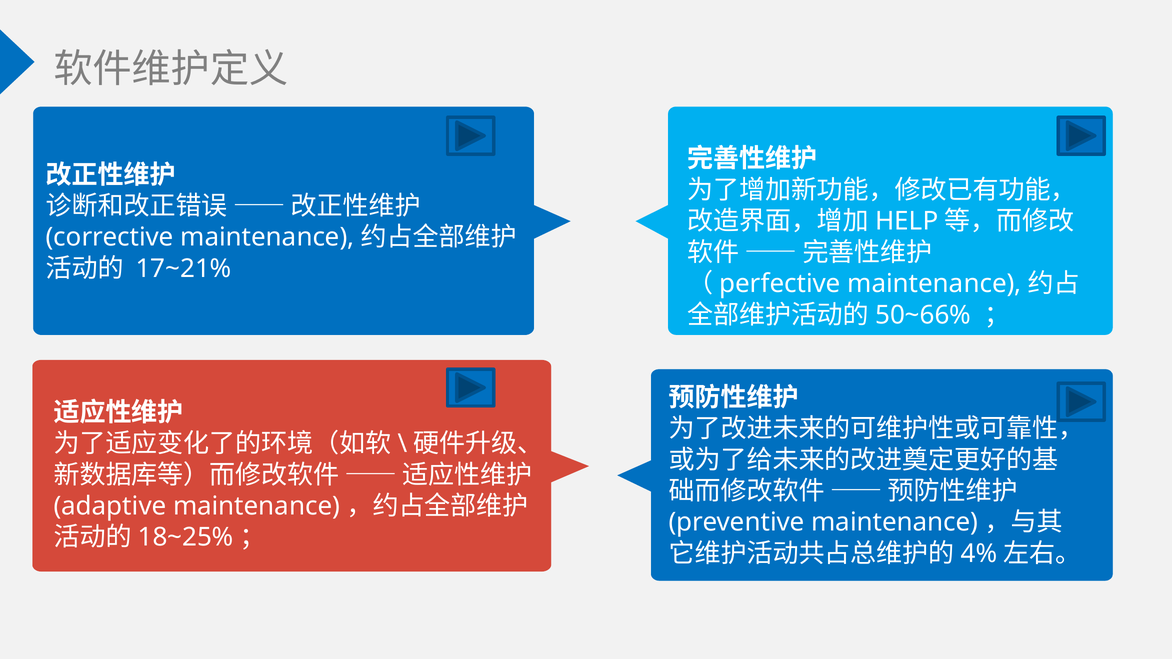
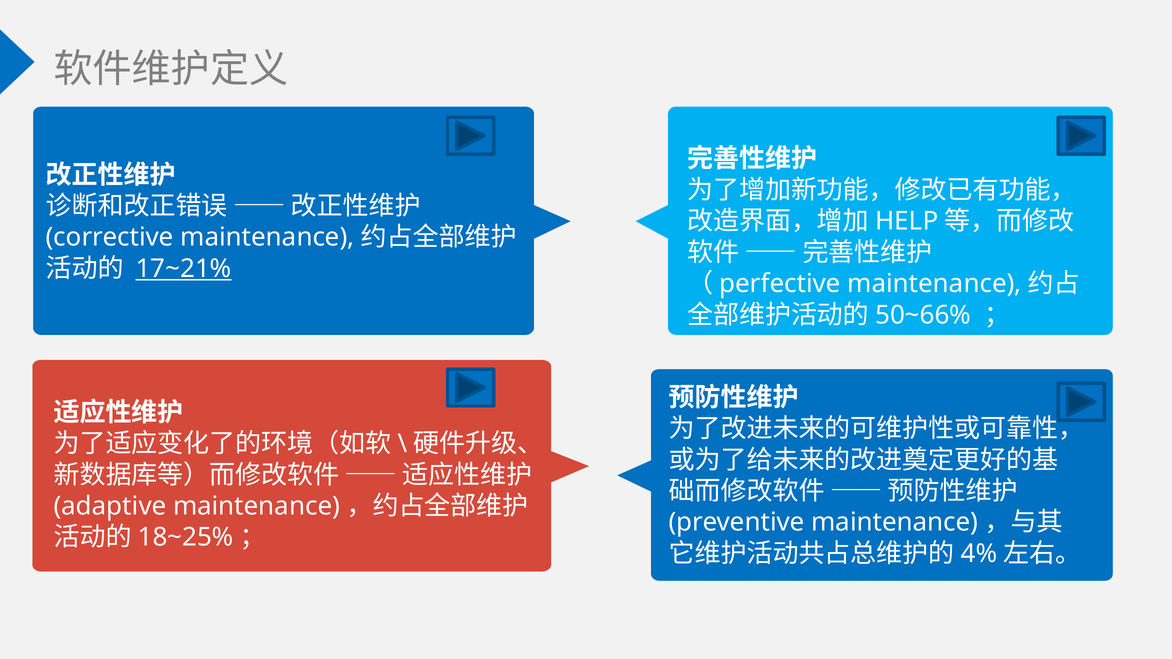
17~21% underline: none -> present
